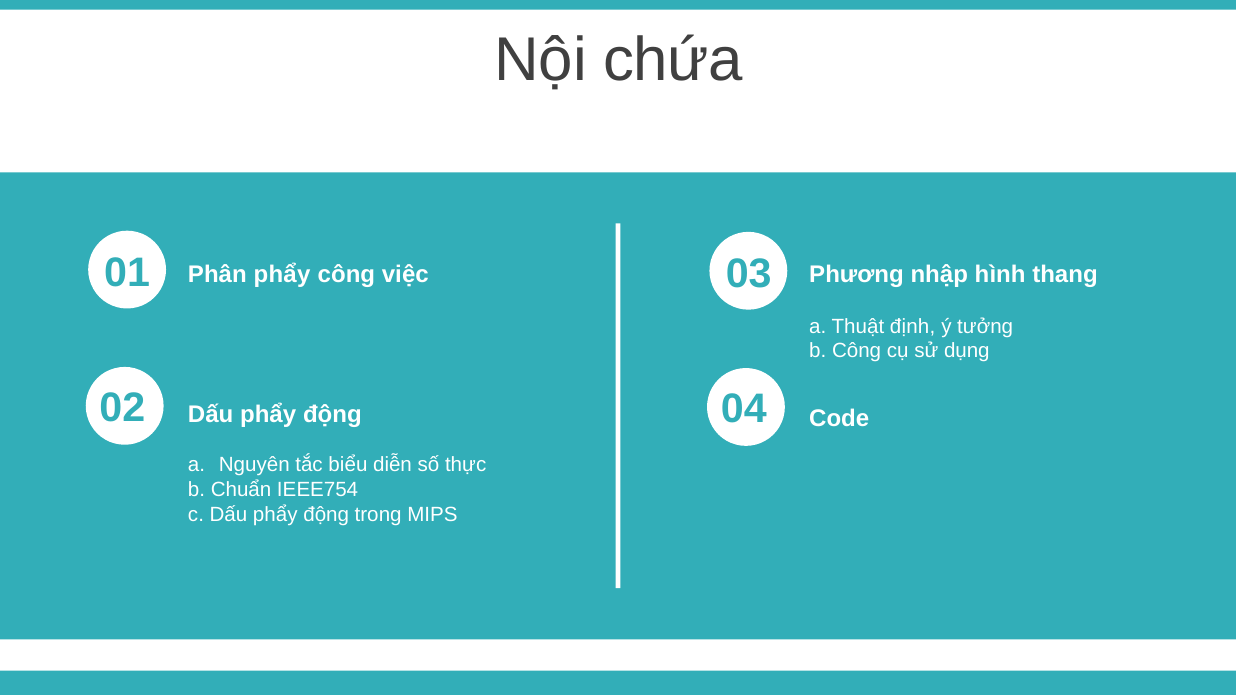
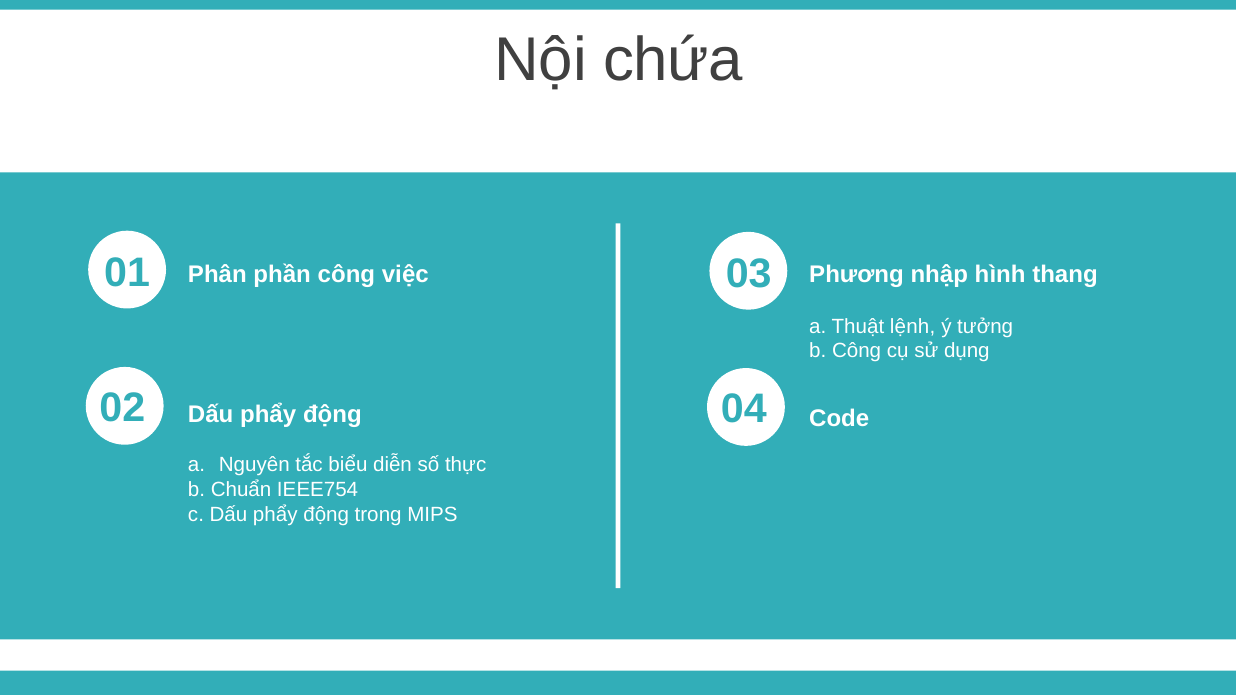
Phân phẩy: phẩy -> phần
định: định -> lệnh
